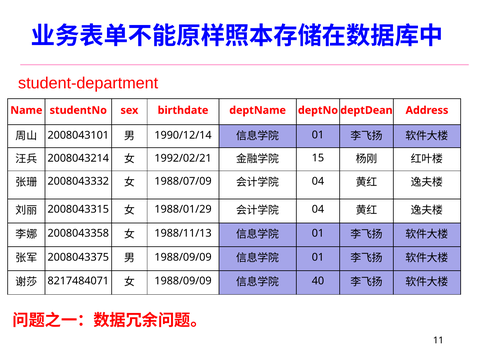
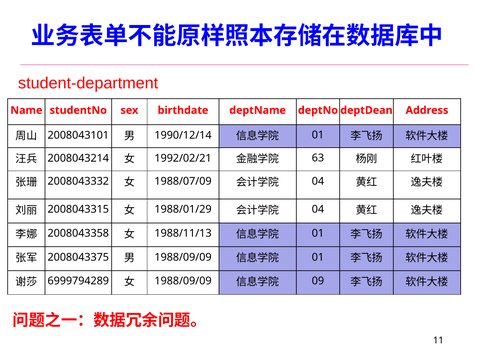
15: 15 -> 63
8217484071: 8217484071 -> 6999794289
40: 40 -> 09
